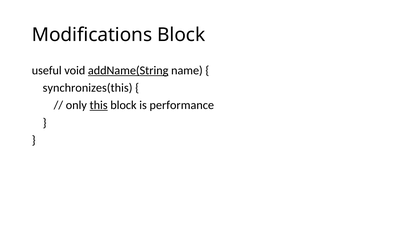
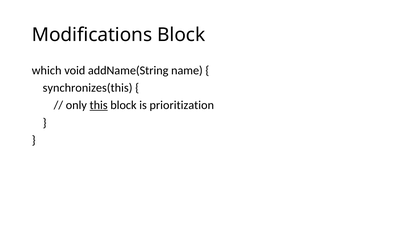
useful: useful -> which
addName(String underline: present -> none
performance: performance -> prioritization
